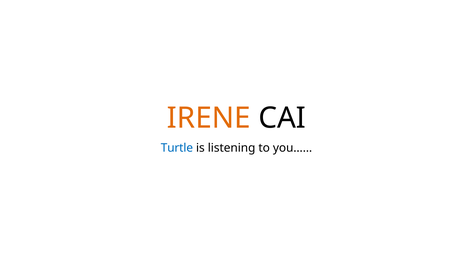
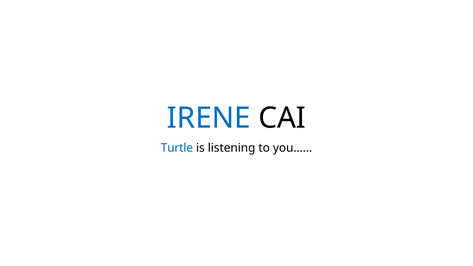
IRENE colour: orange -> blue
